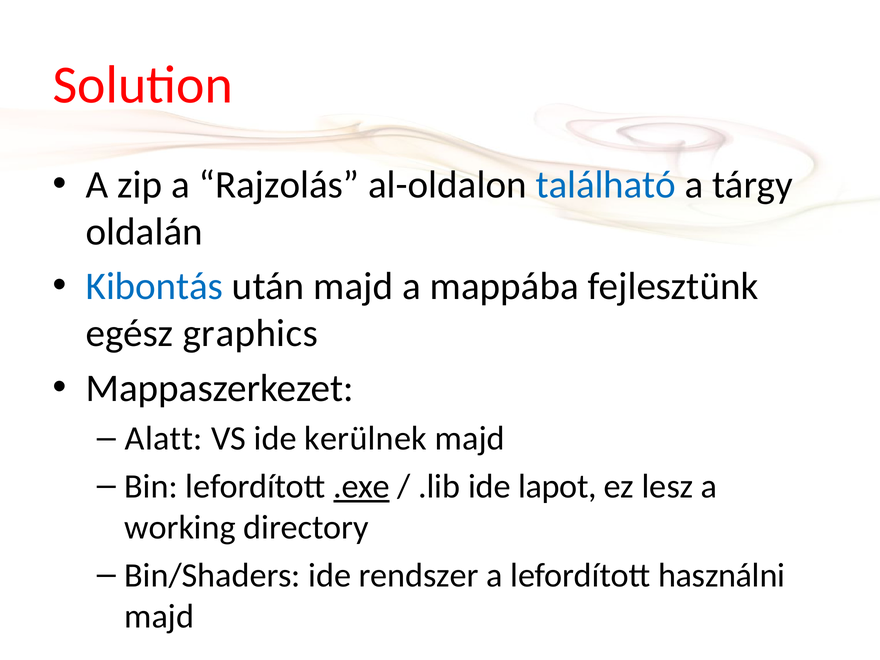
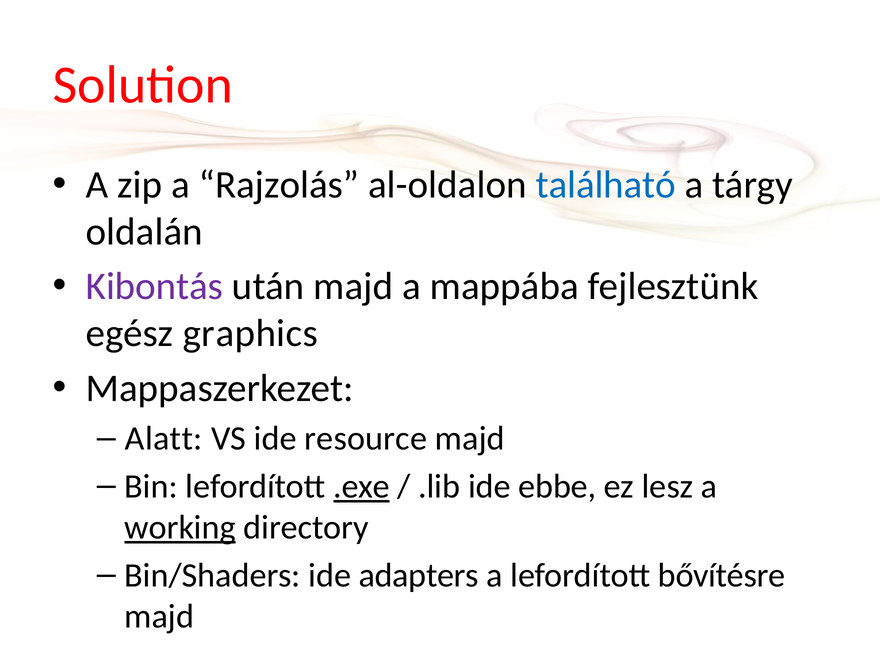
Kibontás colour: blue -> purple
kerülnek: kerülnek -> resource
lapot: lapot -> ebbe
working underline: none -> present
rendszer: rendszer -> adapters
használni: használni -> bővítésre
